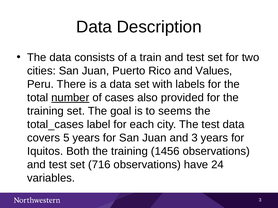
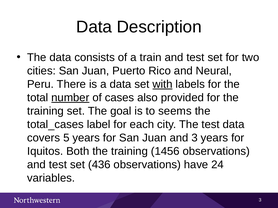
Values: Values -> Neural
with underline: none -> present
716: 716 -> 436
